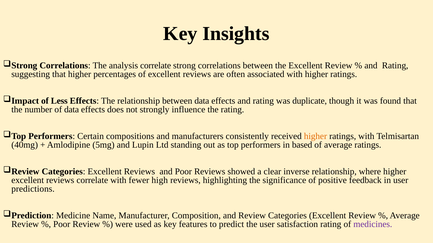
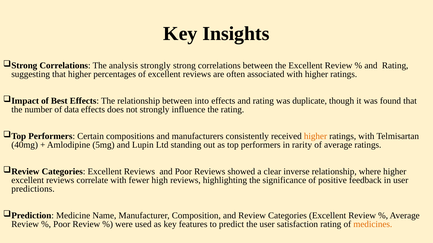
analysis correlate: correlate -> strongly
Less: Less -> Best
between data: data -> into
based: based -> rarity
medicines colour: purple -> orange
